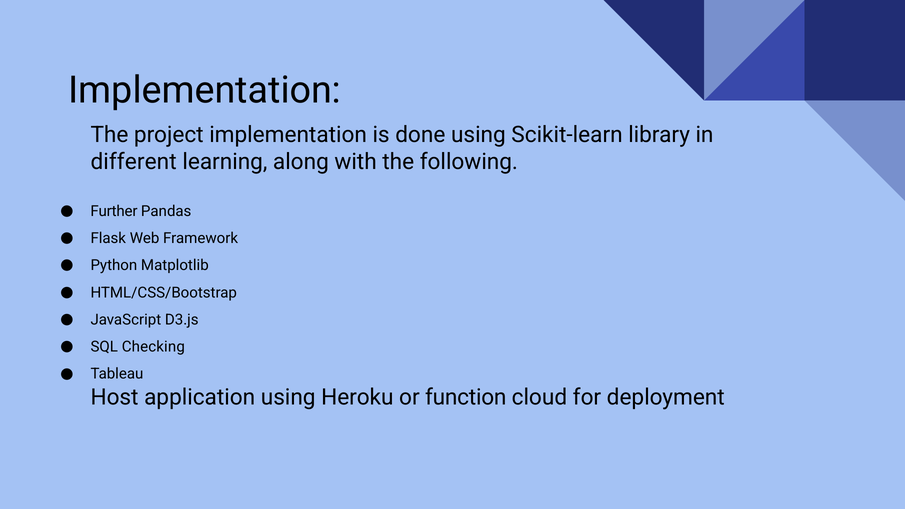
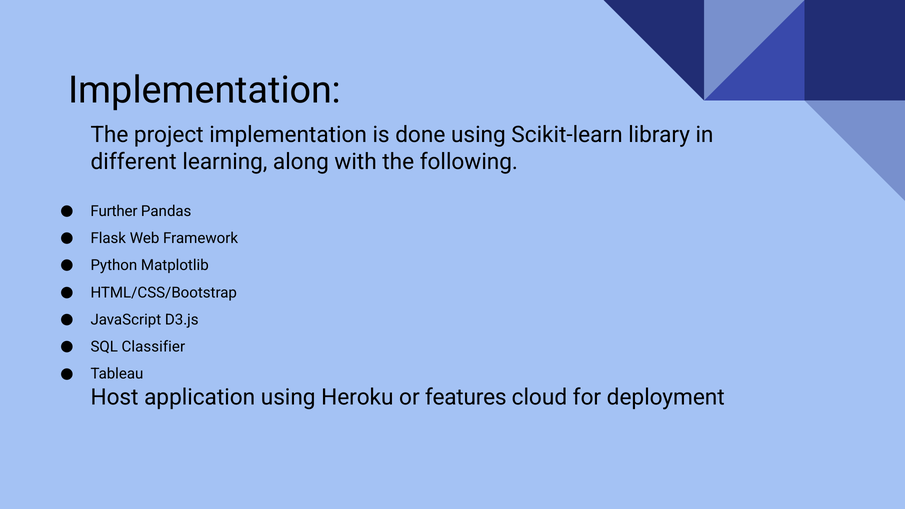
Checking: Checking -> Classifier
function: function -> features
